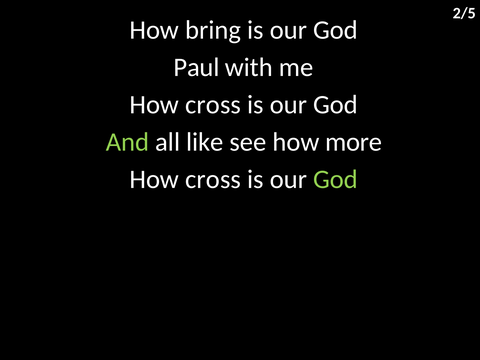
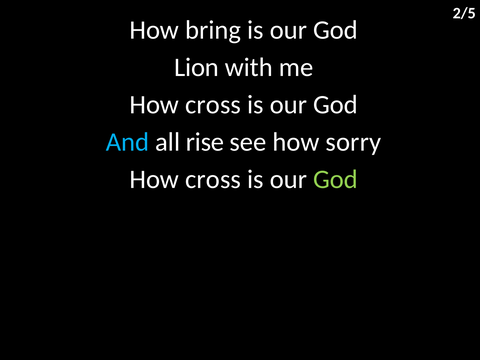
Paul: Paul -> Lion
And colour: light green -> light blue
like: like -> rise
more: more -> sorry
